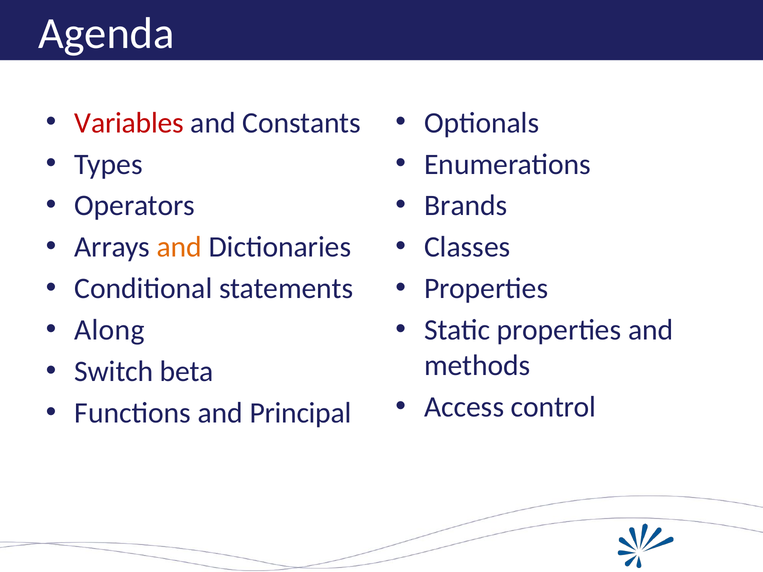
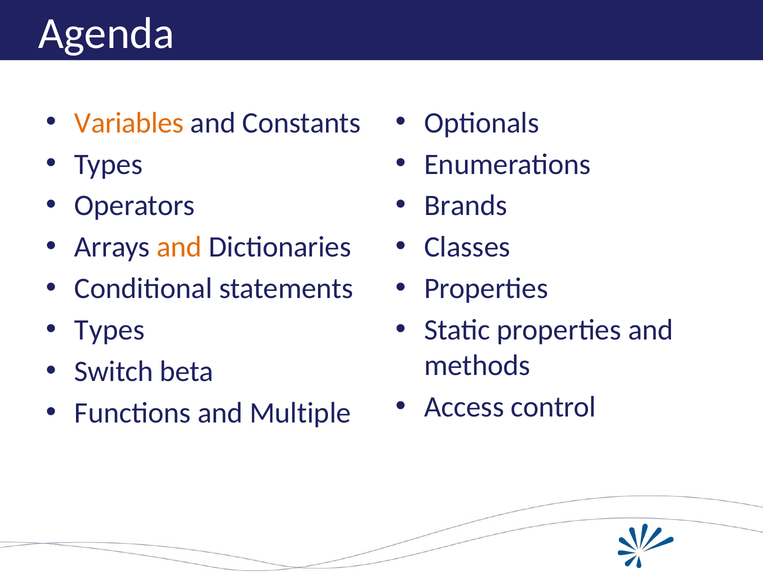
Variables colour: red -> orange
Along at (110, 330): Along -> Types
Principal: Principal -> Multiple
